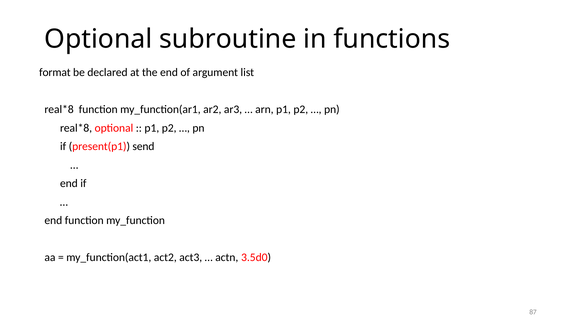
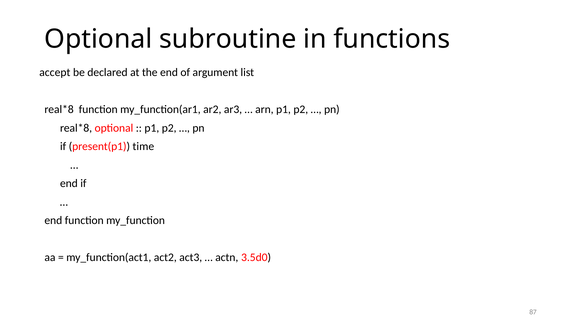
format: format -> accept
send: send -> time
